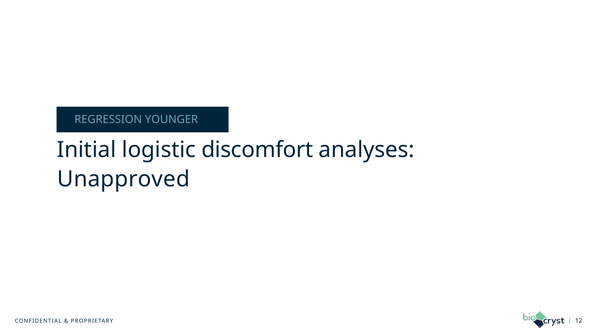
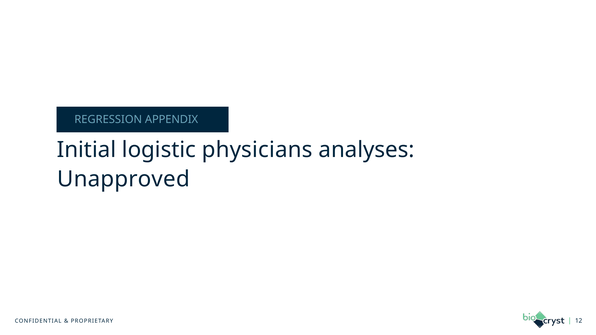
YOUNGER: YOUNGER -> APPENDIX
discomfort: discomfort -> physicians
